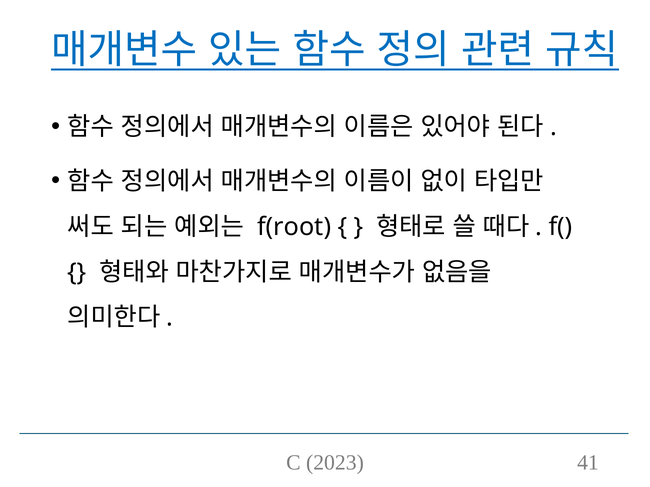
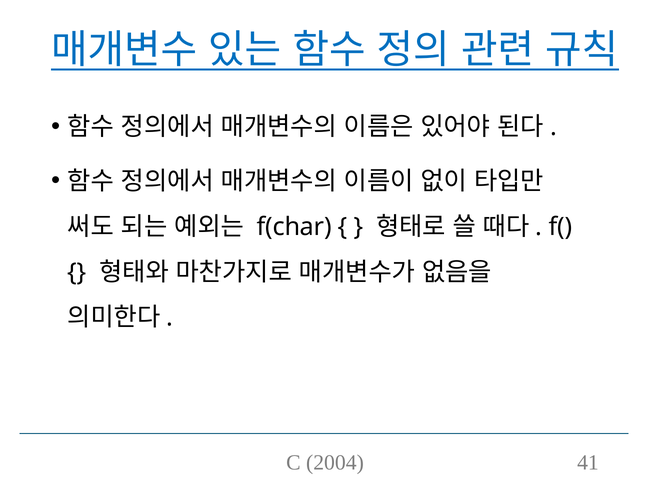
f(root: f(root -> f(char
2023: 2023 -> 2004
